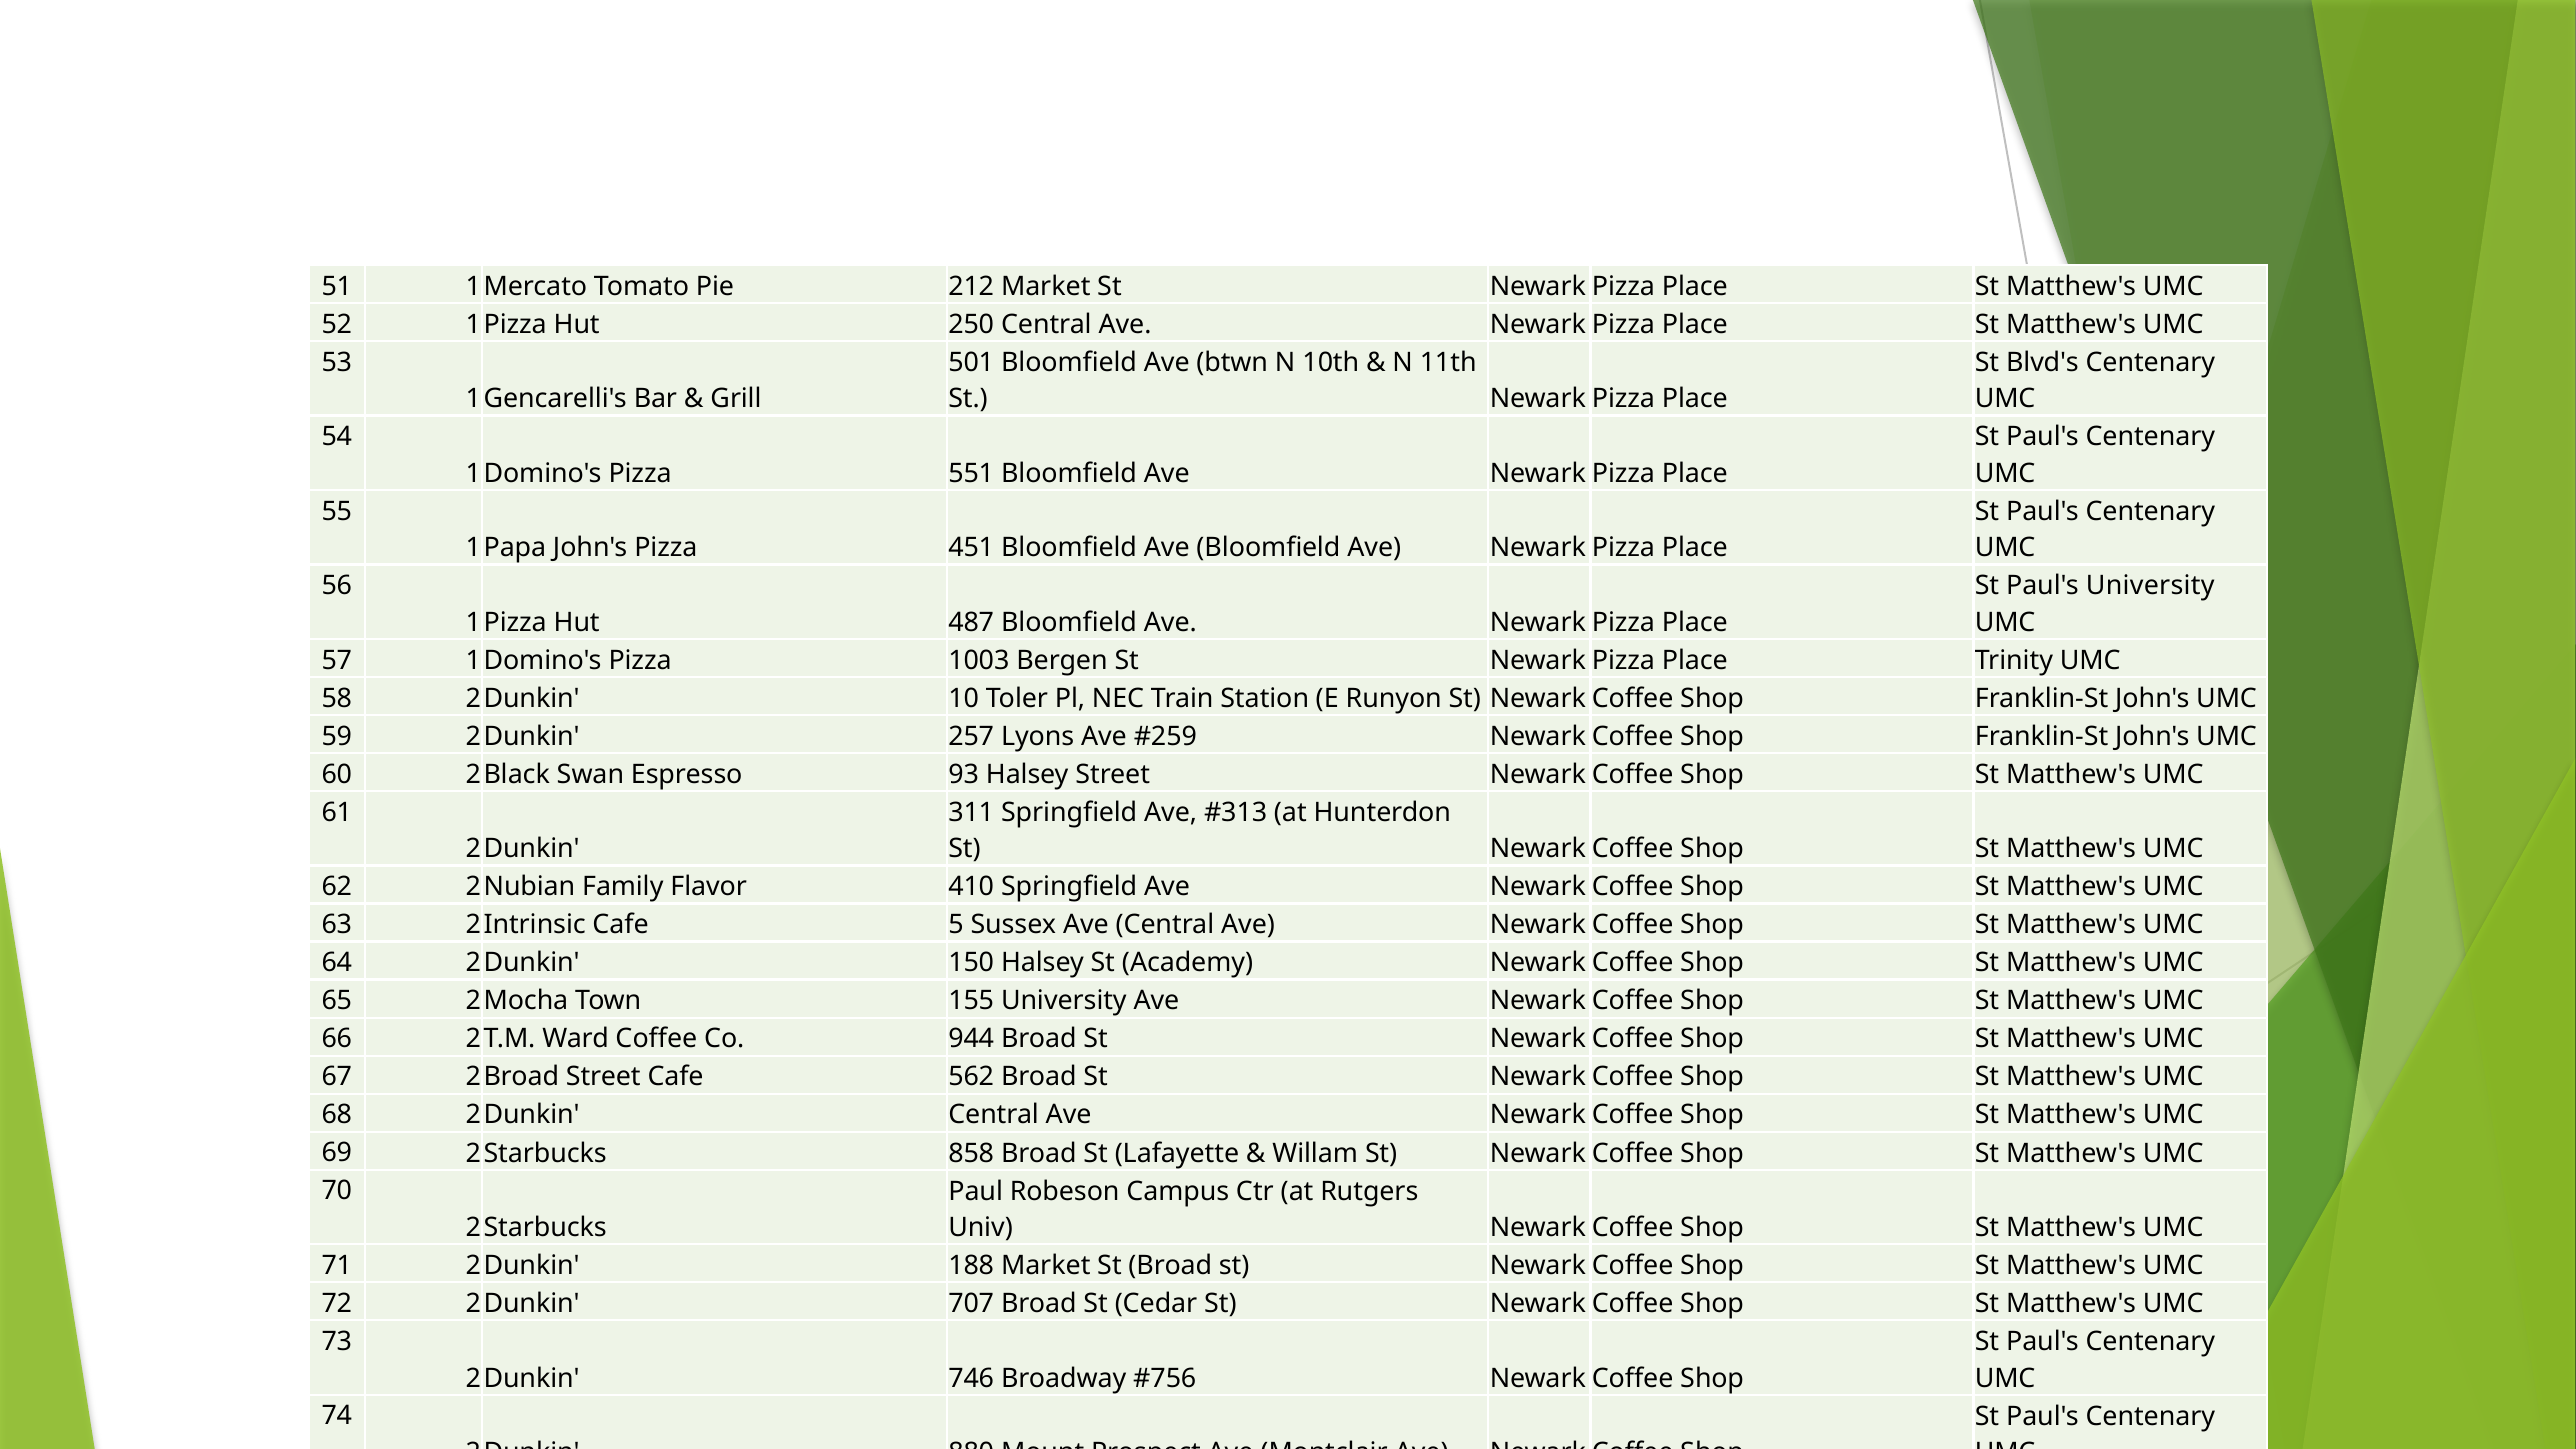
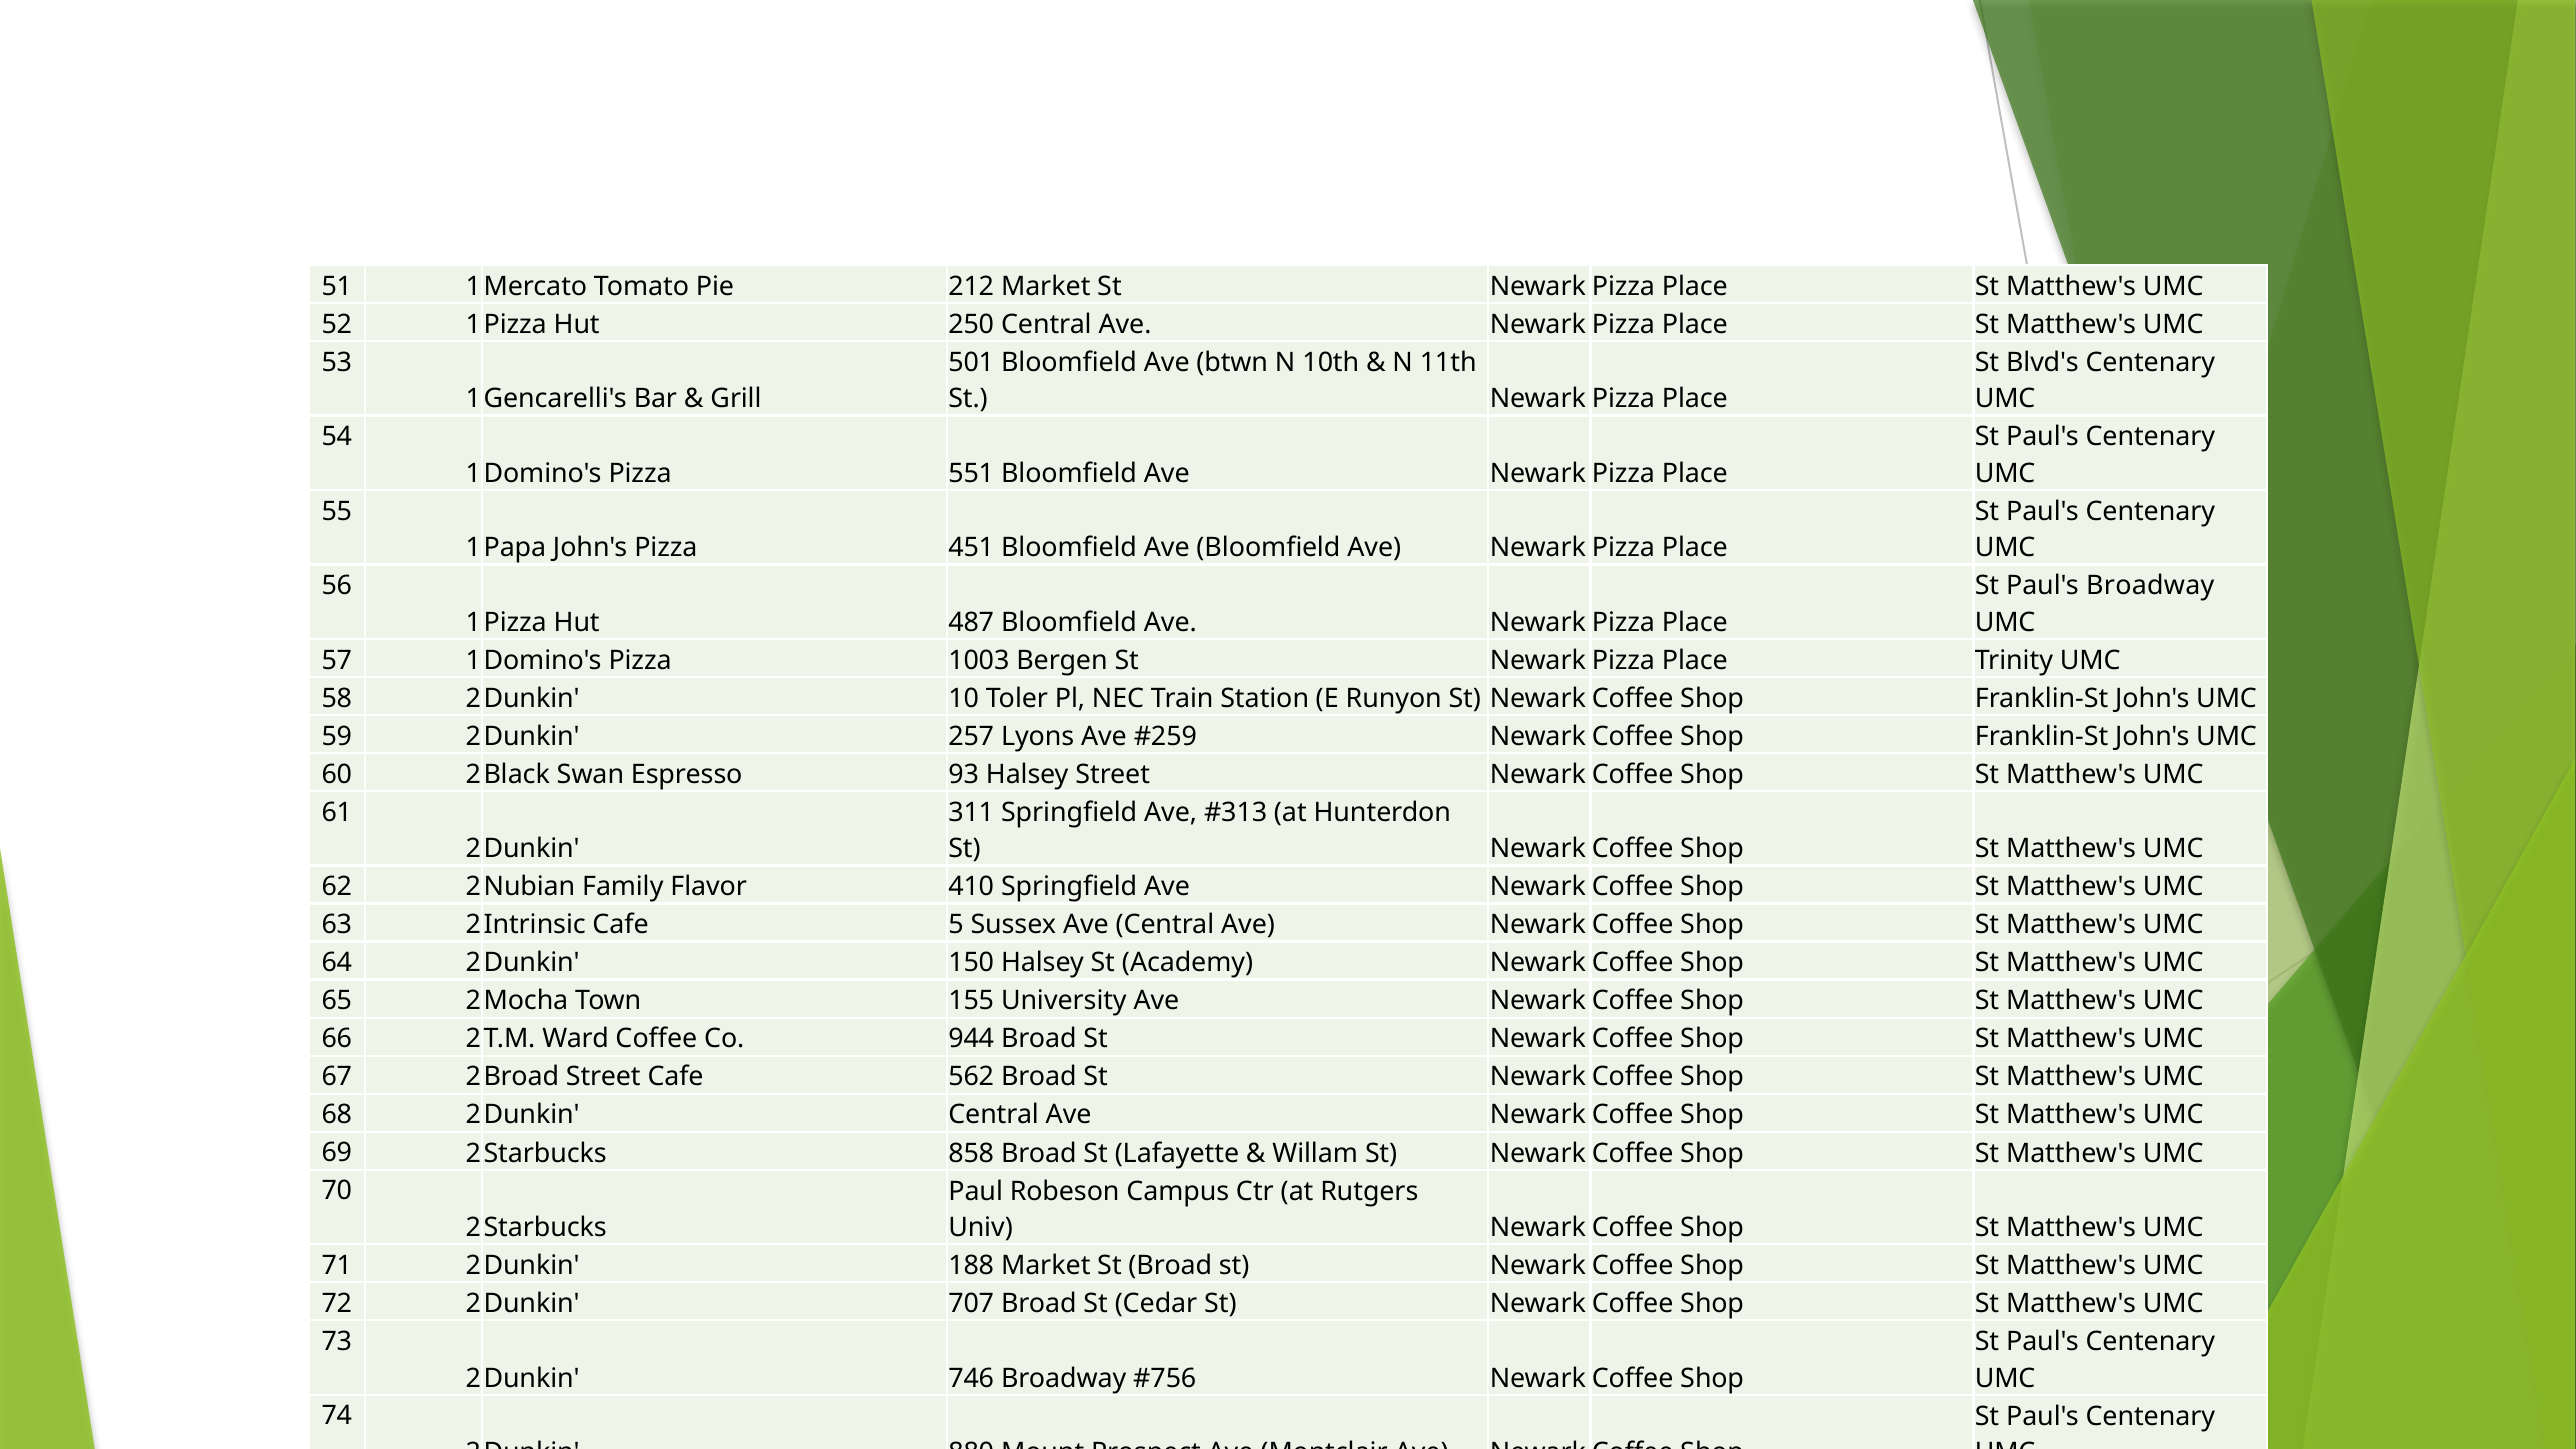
Paul's University: University -> Broadway
